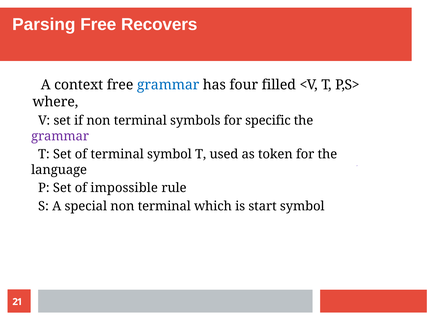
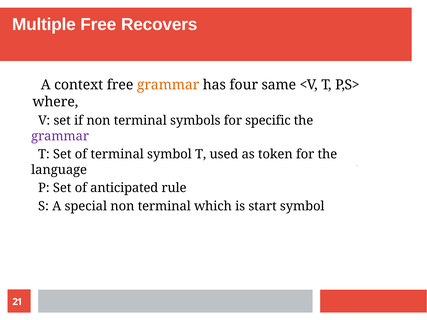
Parsing: Parsing -> Multiple
grammar at (168, 85) colour: blue -> orange
filled: filled -> same
impossible: impossible -> anticipated
